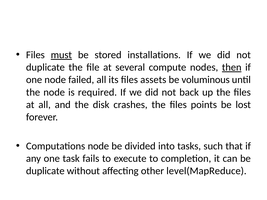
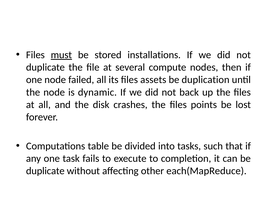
then underline: present -> none
voluminous: voluminous -> duplication
required: required -> dynamic
Computations node: node -> table
level(MapReduce: level(MapReduce -> each(MapReduce
